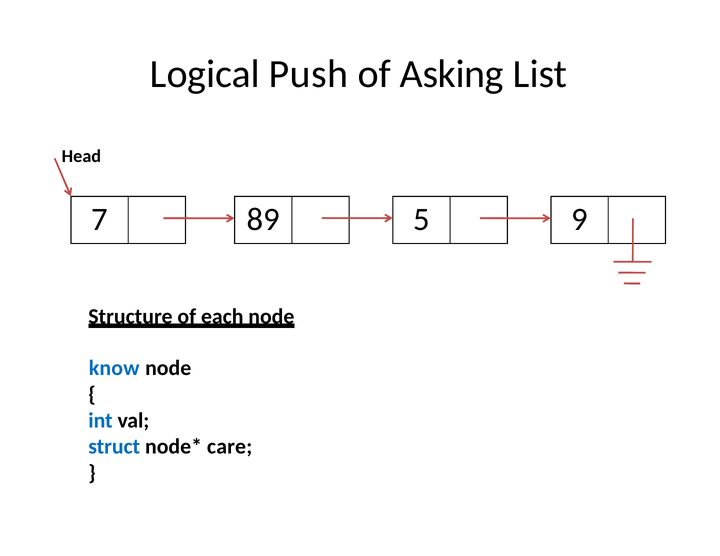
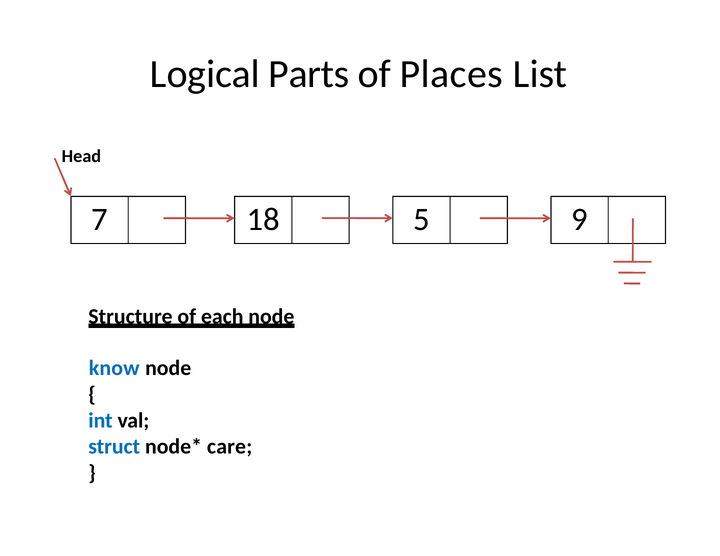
Push: Push -> Parts
Asking: Asking -> Places
89: 89 -> 18
